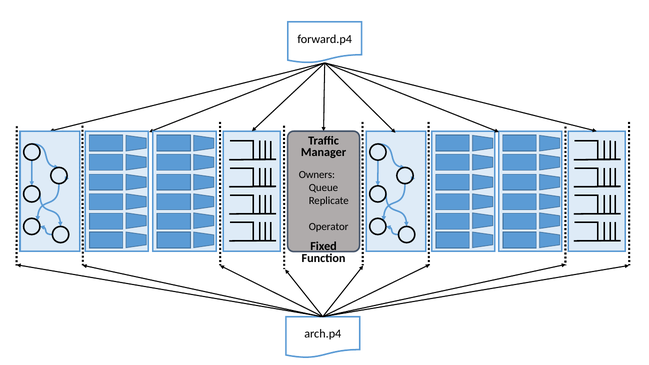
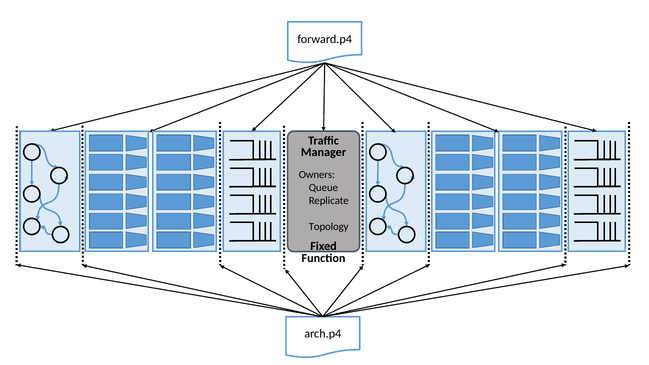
Operator: Operator -> Topology
